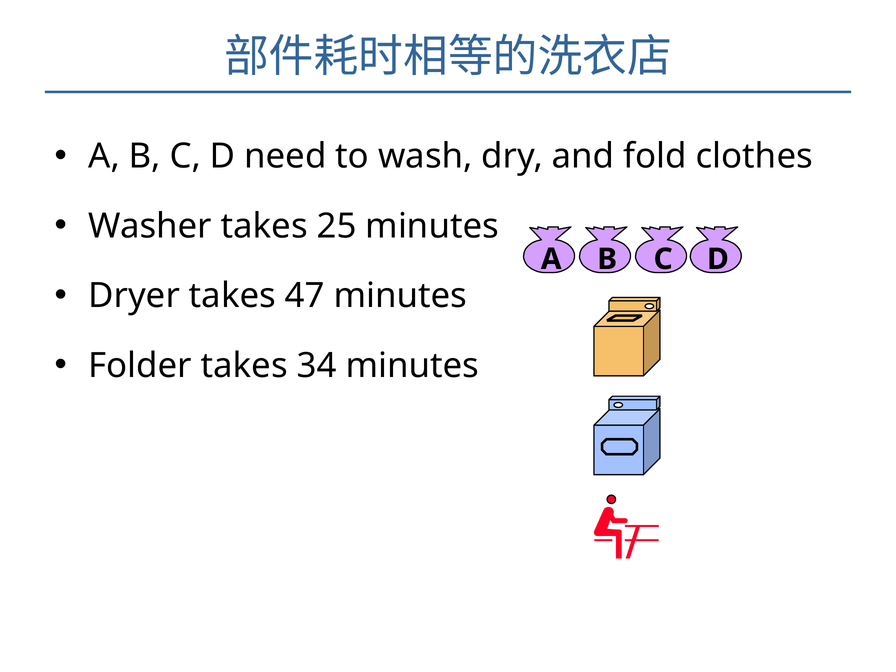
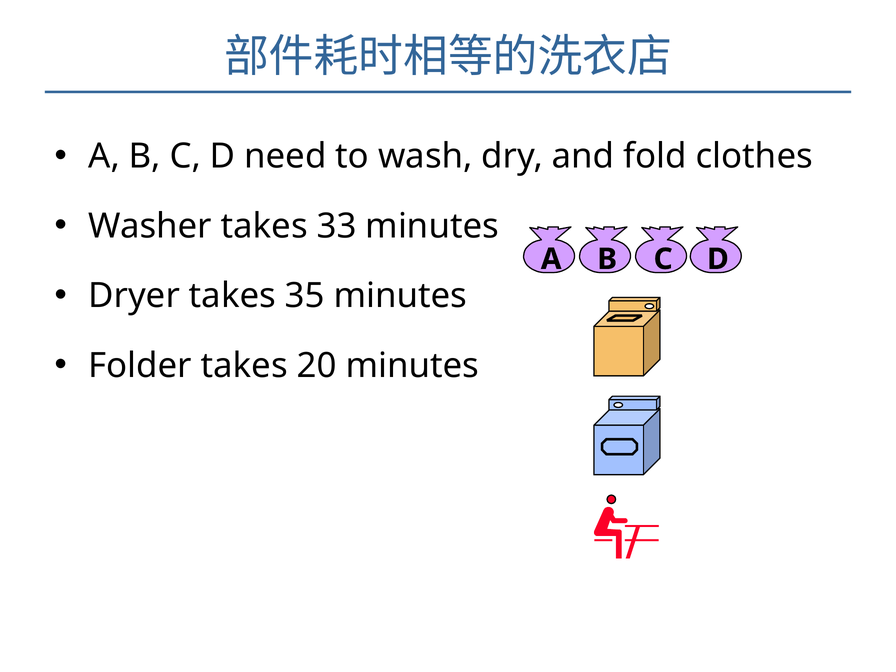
25: 25 -> 33
47: 47 -> 35
34: 34 -> 20
